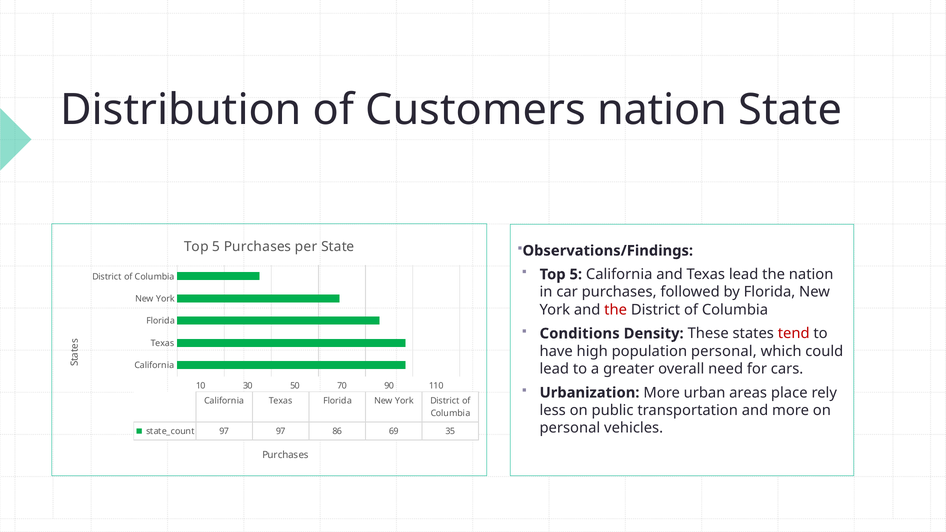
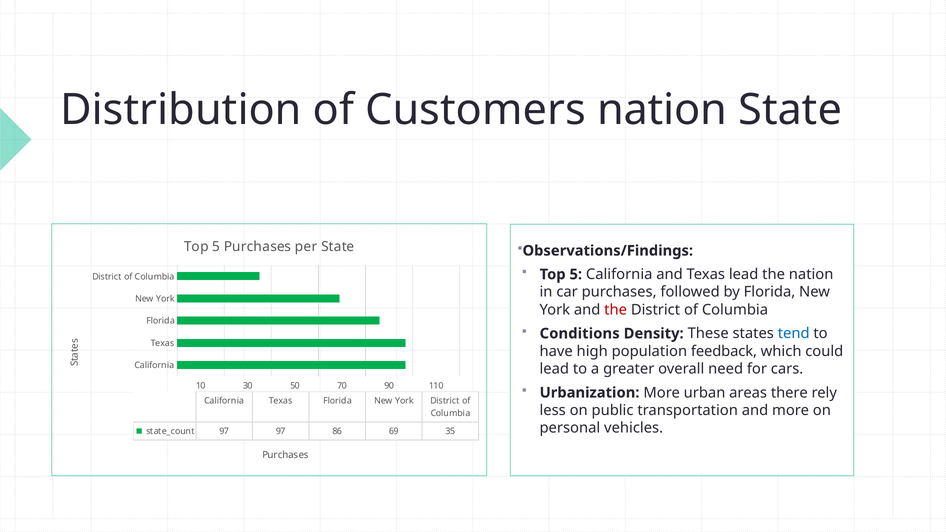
tend colour: red -> blue
population personal: personal -> feedback
place: place -> there
